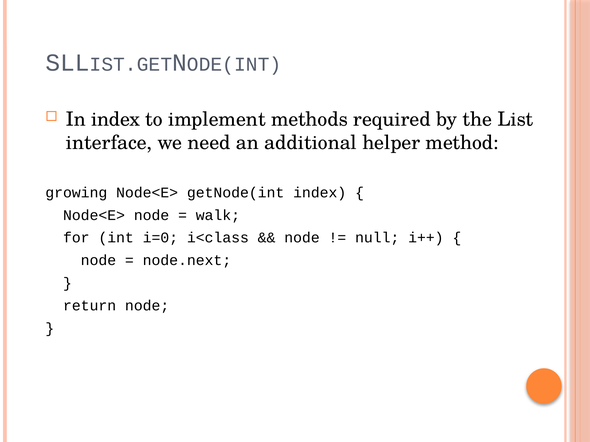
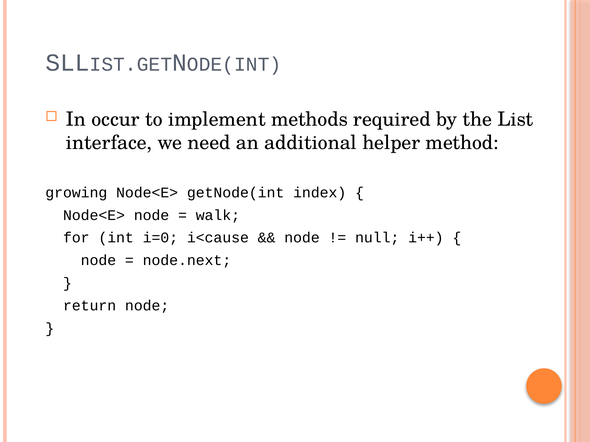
In index: index -> occur
i<class: i<class -> i<cause
